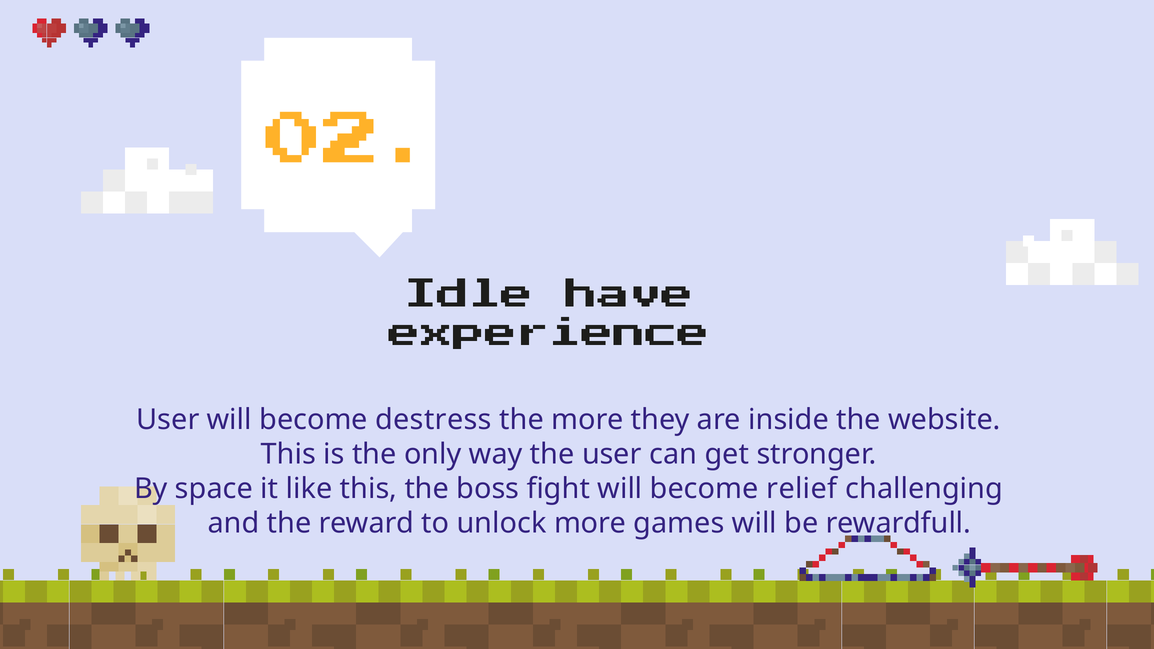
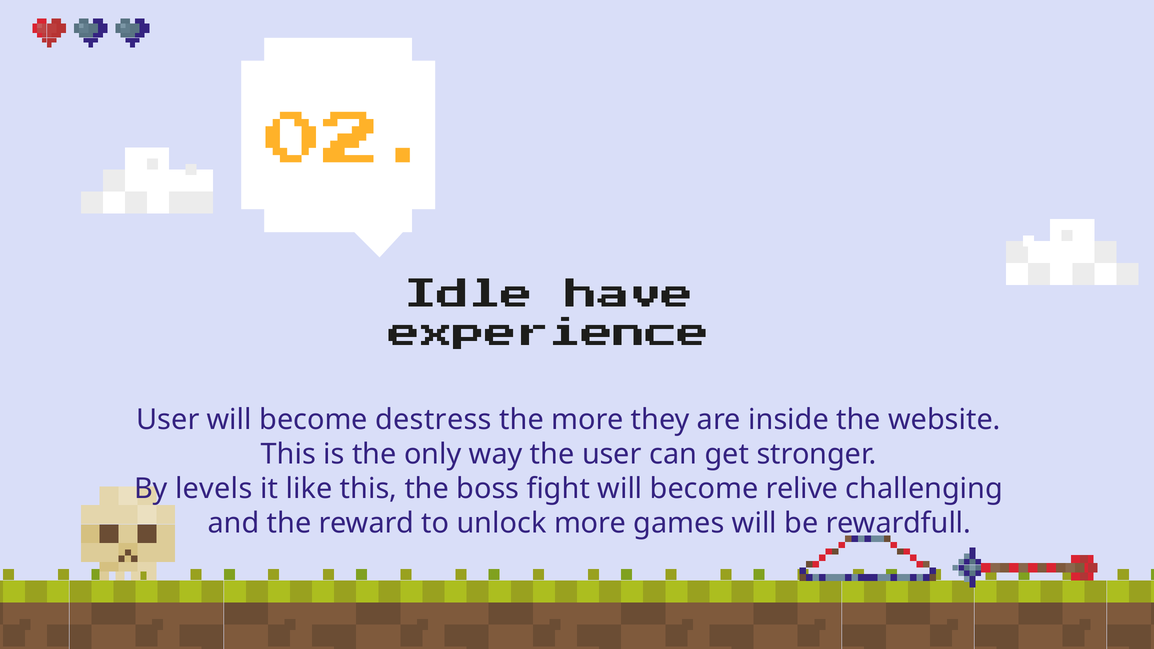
space: space -> levels
relief: relief -> relive
